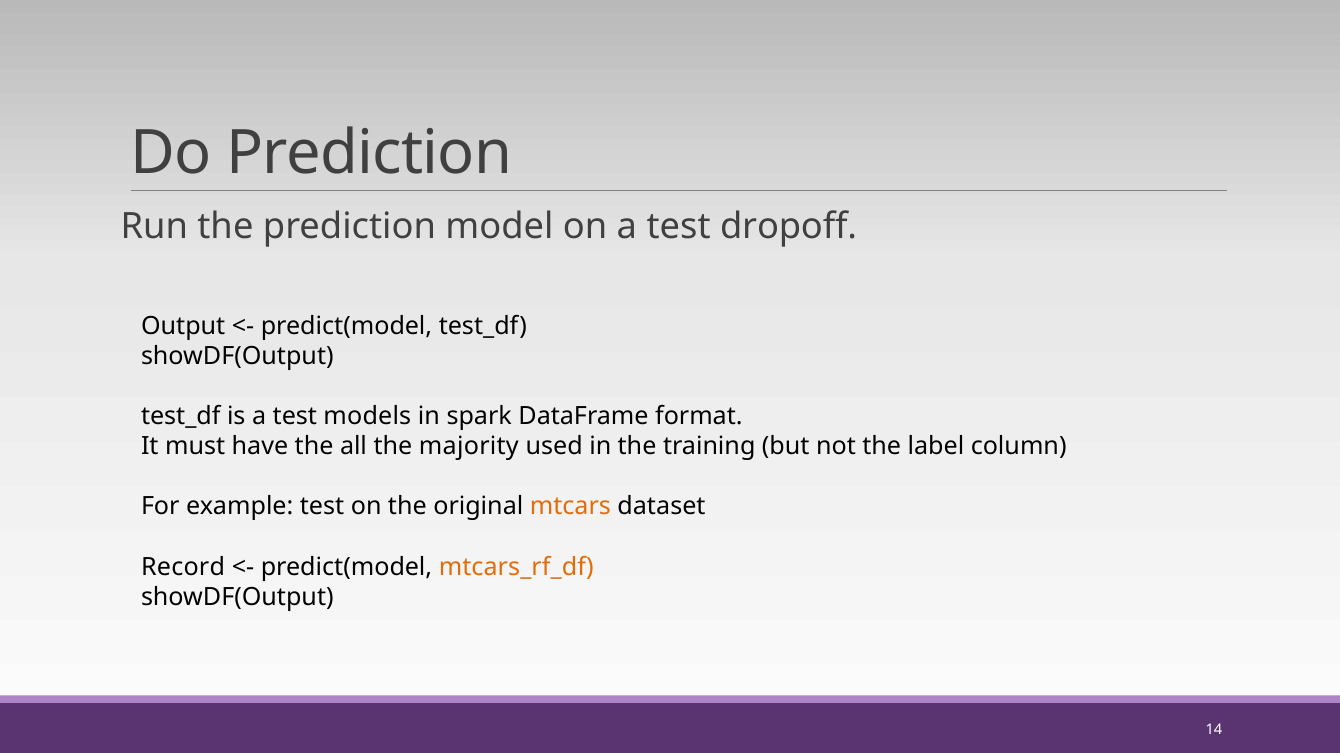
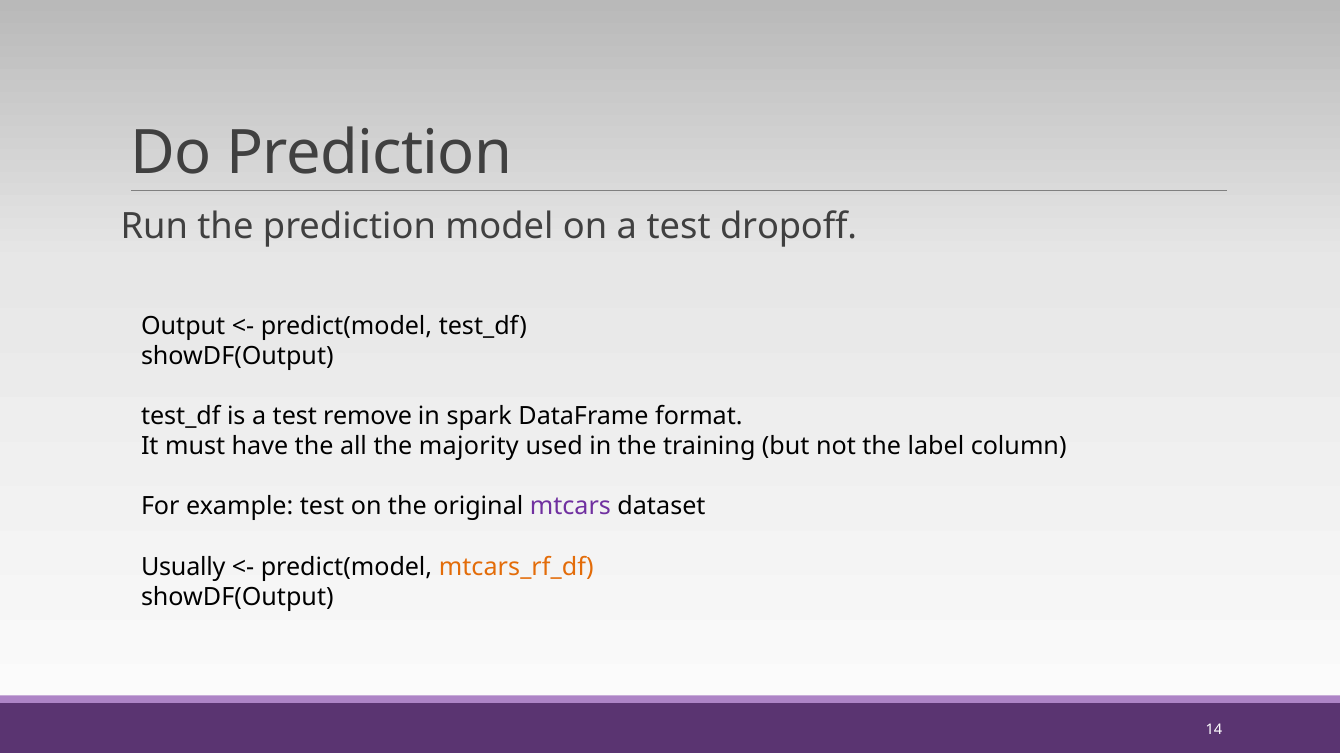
models: models -> remove
mtcars colour: orange -> purple
Record: Record -> Usually
